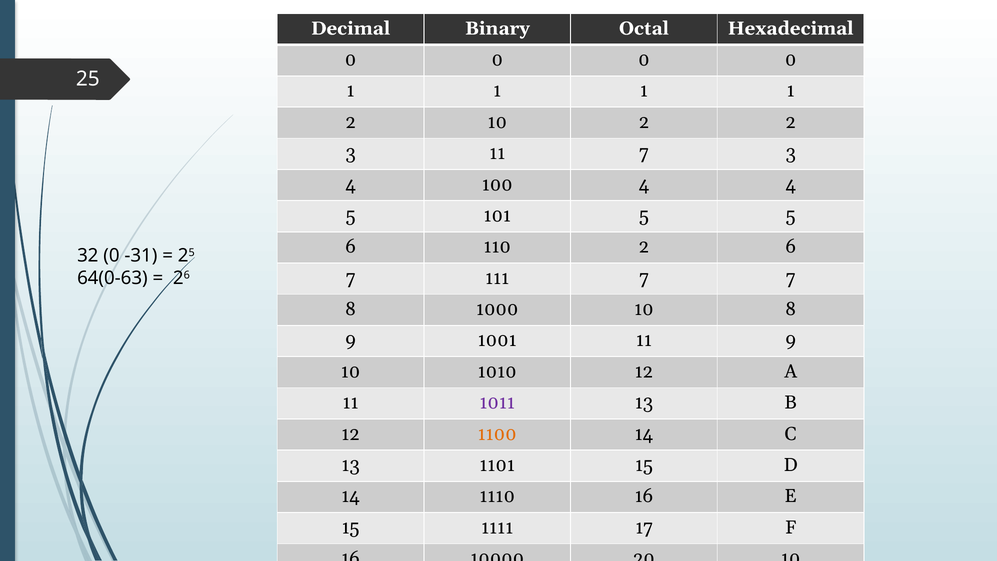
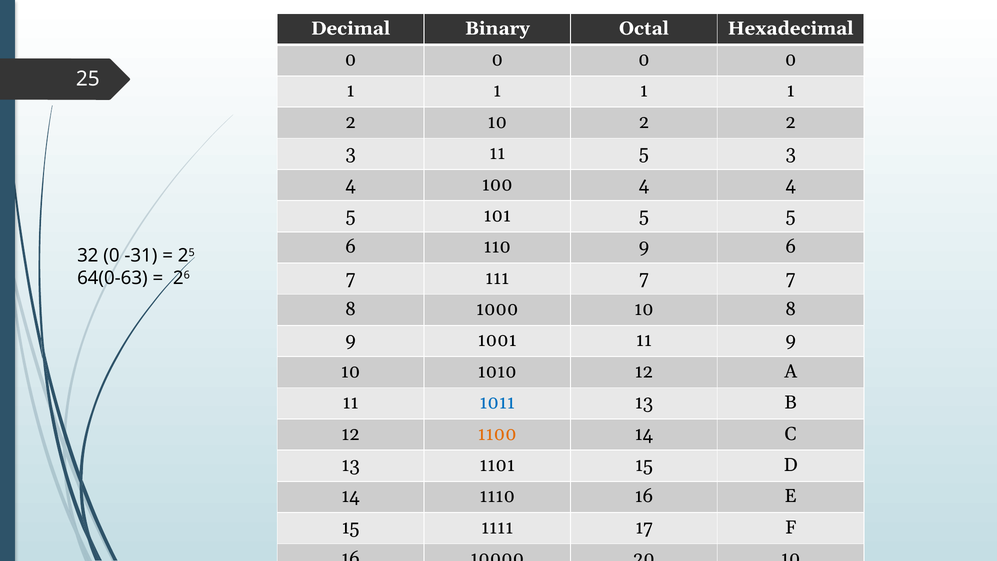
11 7: 7 -> 5
110 2: 2 -> 9
1011 colour: purple -> blue
